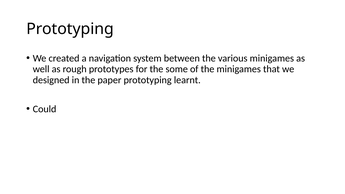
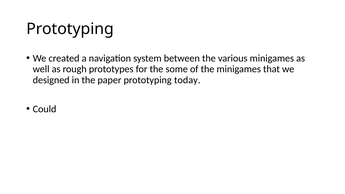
learnt: learnt -> today
